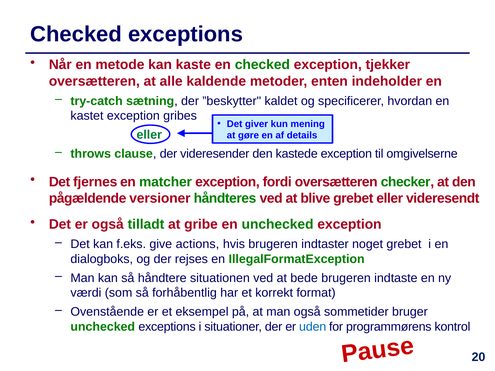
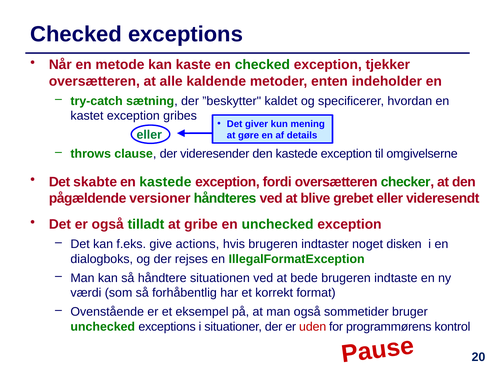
fjernes: fjernes -> skabte
en matcher: matcher -> kastede
noget grebet: grebet -> disken
uden colour: blue -> red
